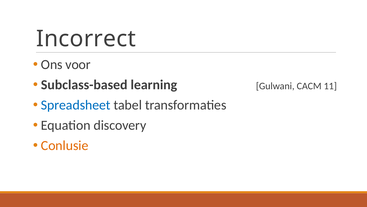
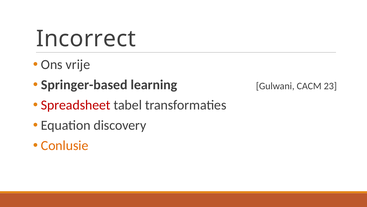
voor: voor -> vrije
Subclass-based: Subclass-based -> Springer-based
11: 11 -> 23
Spreadsheet colour: blue -> red
